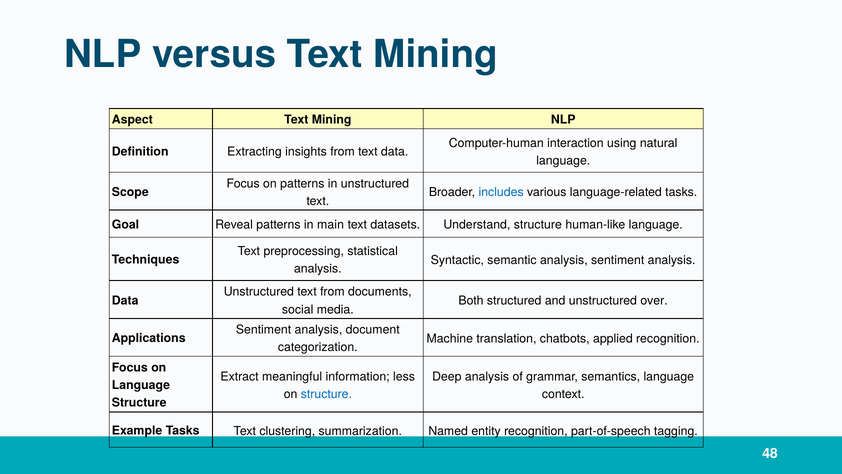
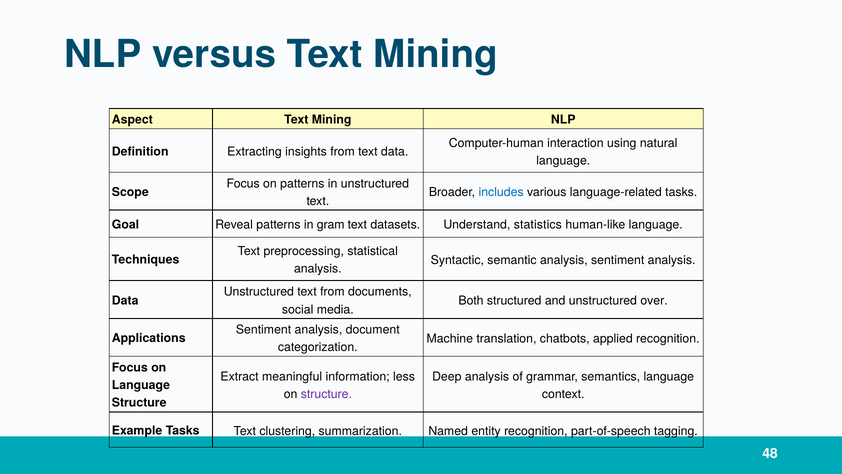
main: main -> gram
Understand structure: structure -> statistics
structure at (326, 394) colour: blue -> purple
